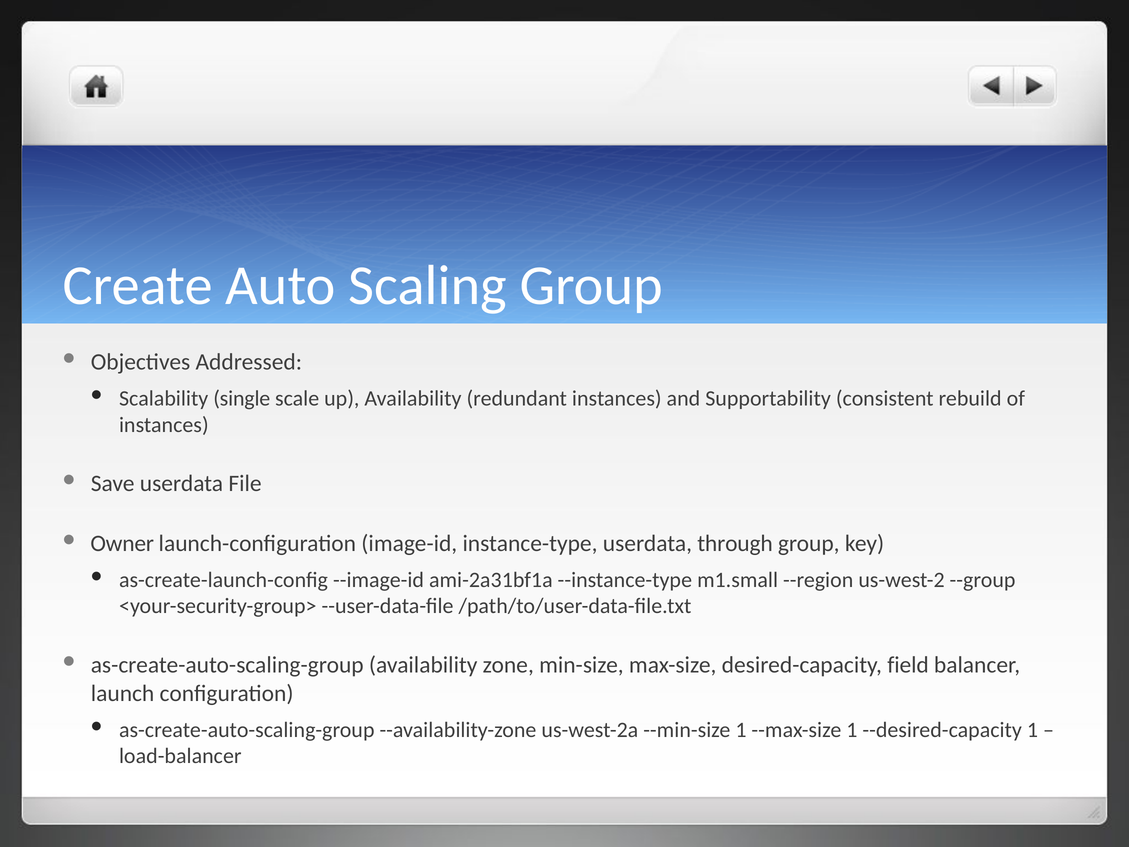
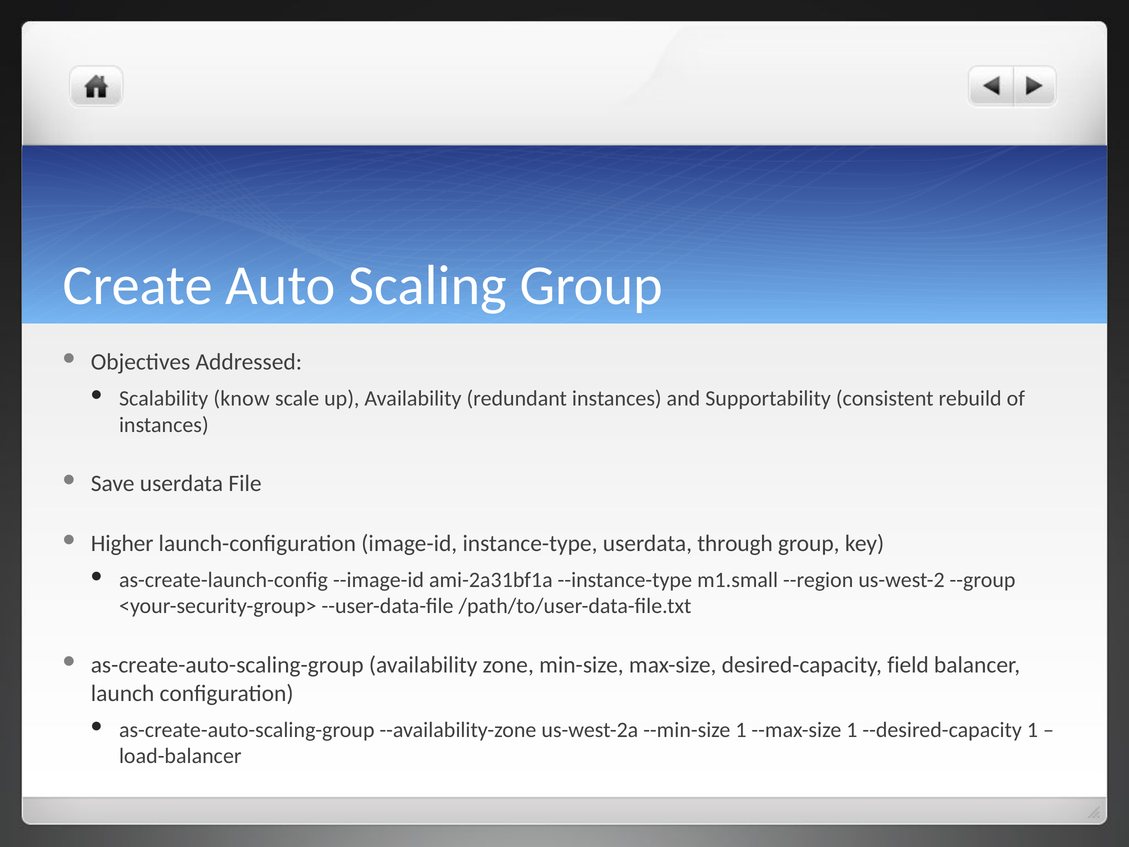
single: single -> know
Owner: Owner -> Higher
